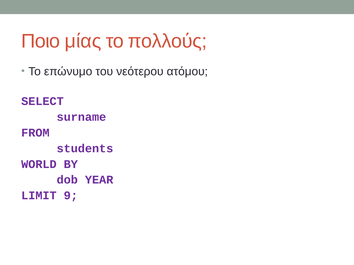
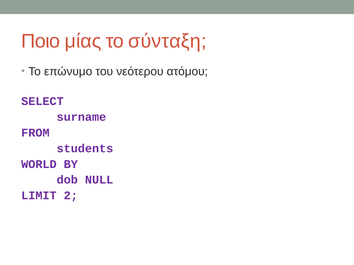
πολλούς: πολλούς -> σύνταξη
YEAR: YEAR -> NULL
9: 9 -> 2
